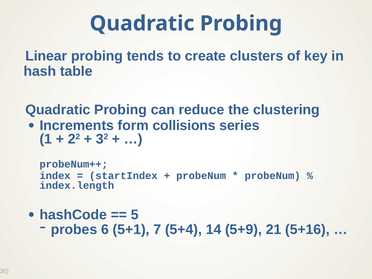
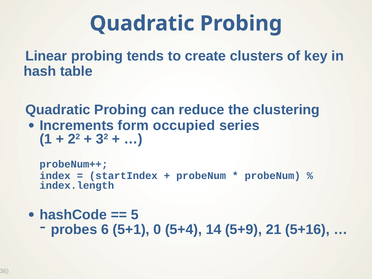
collisions: collisions -> occupied
7: 7 -> 0
